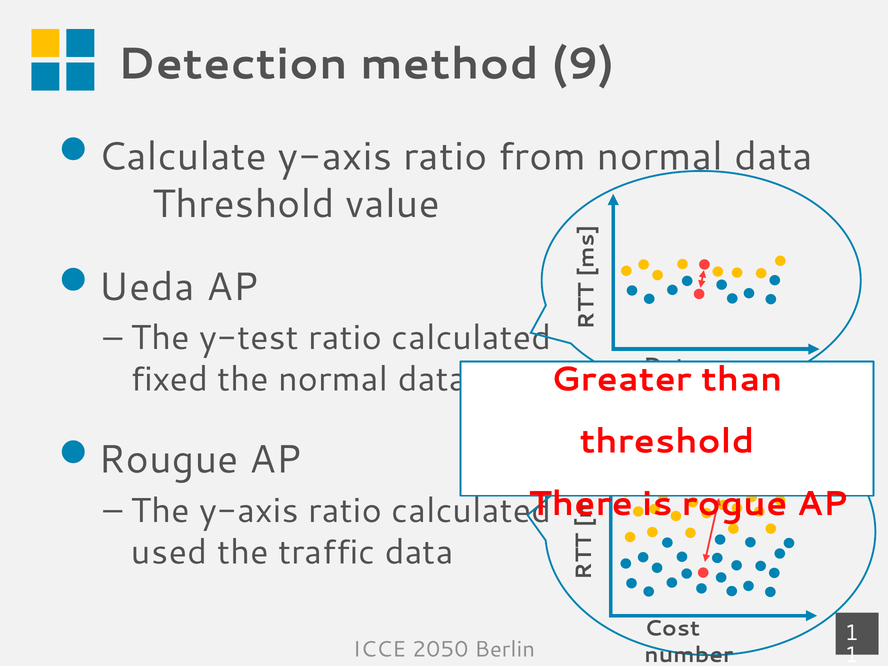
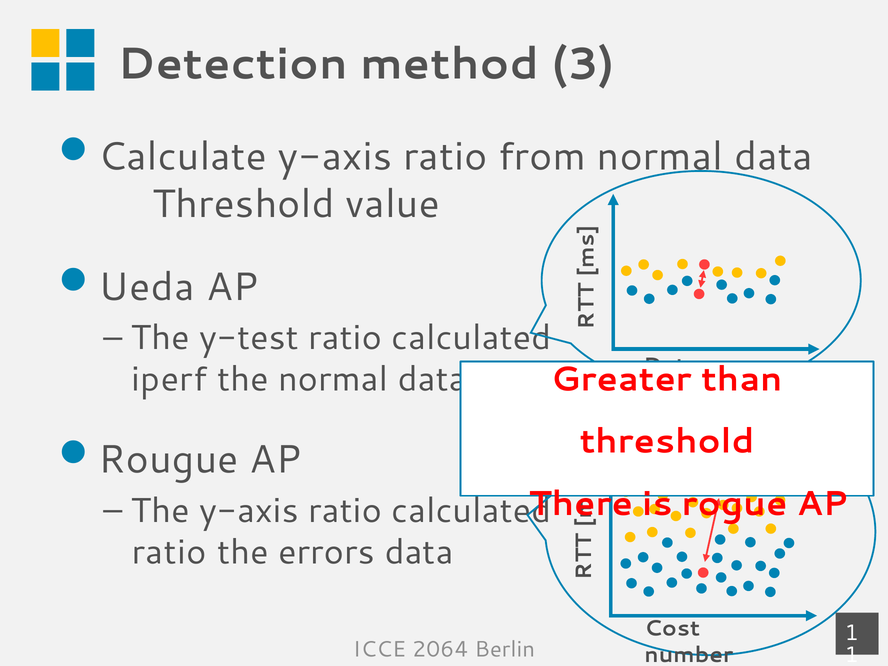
9: 9 -> 3
fixed: fixed -> iperf
used at (169, 552): used -> ratio
traffic: traffic -> errors
2050: 2050 -> 2064
